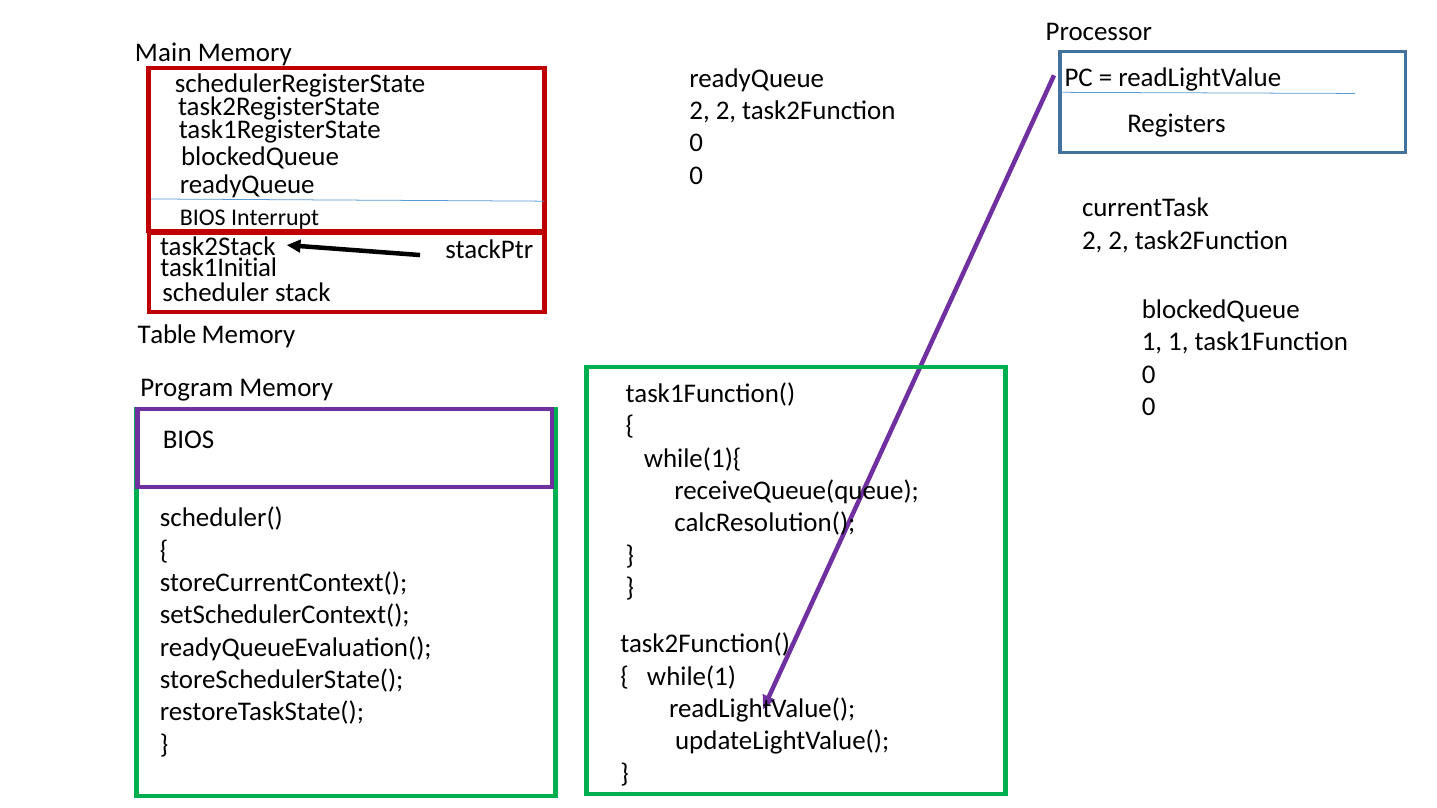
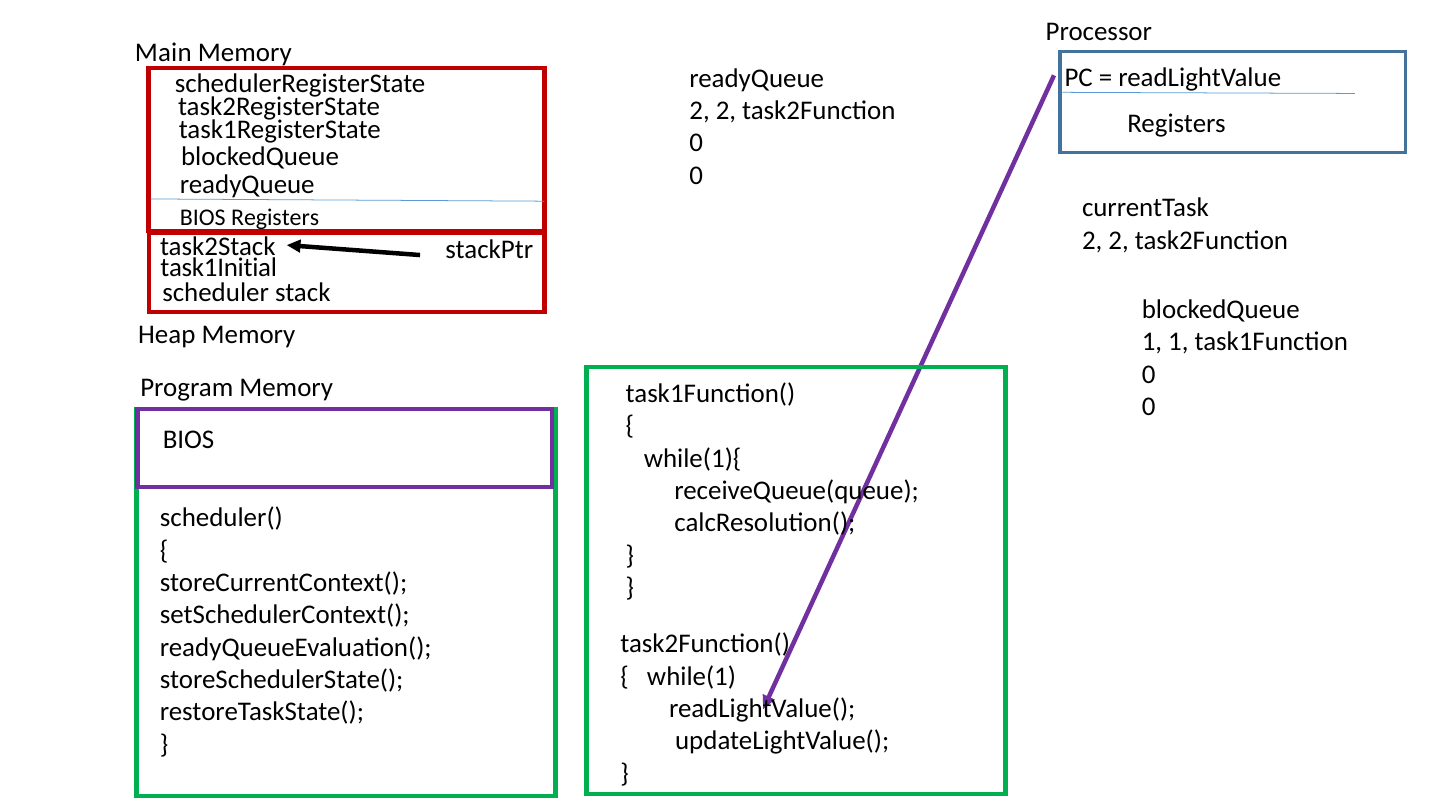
Interrupt at (275, 218): Interrupt -> Registers
Table: Table -> Heap
